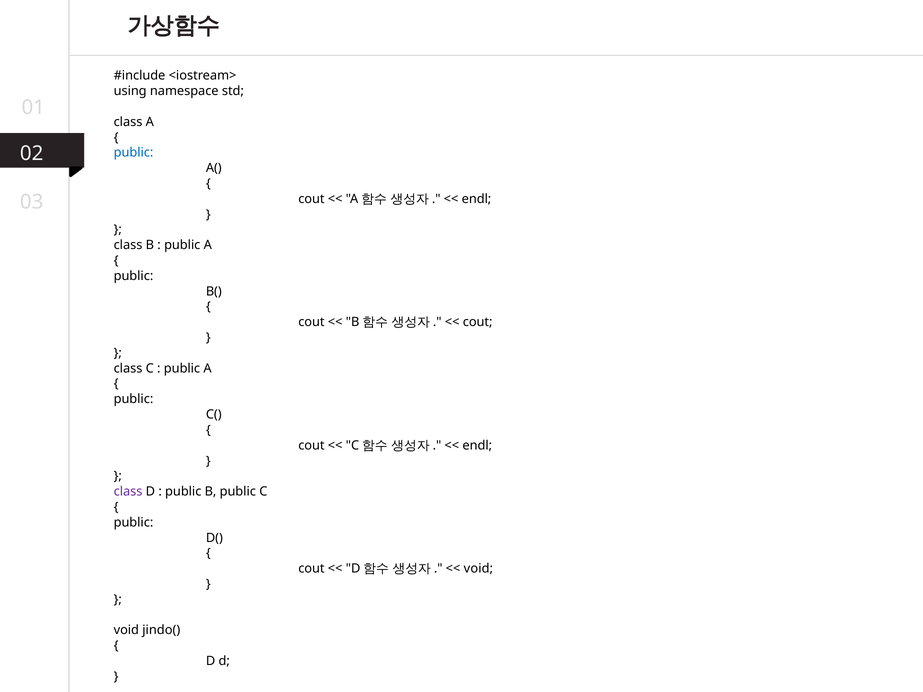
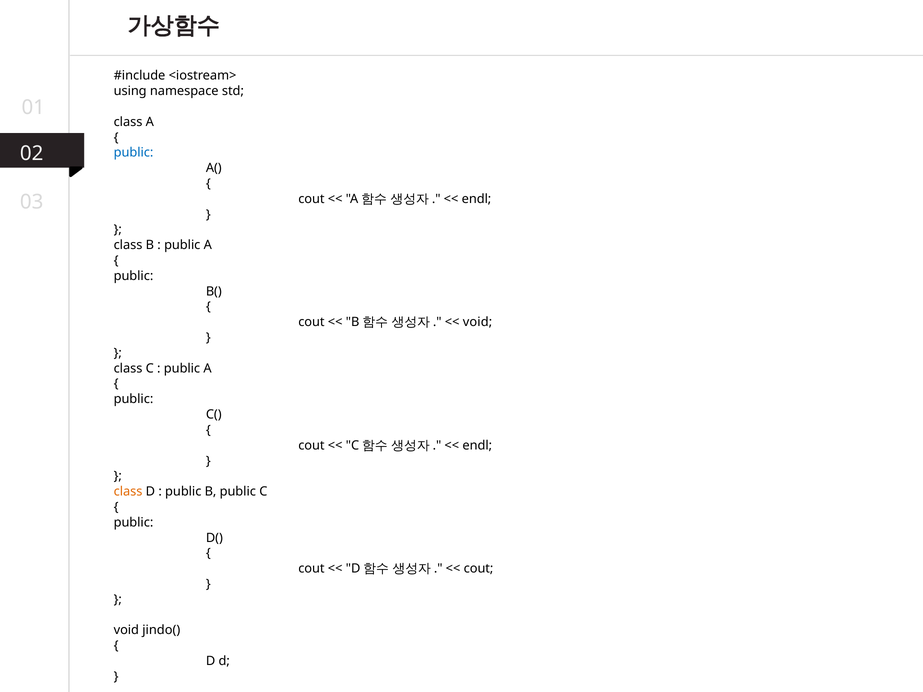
cout at (478, 322): cout -> void
class at (128, 492) colour: purple -> orange
void at (478, 569): void -> cout
